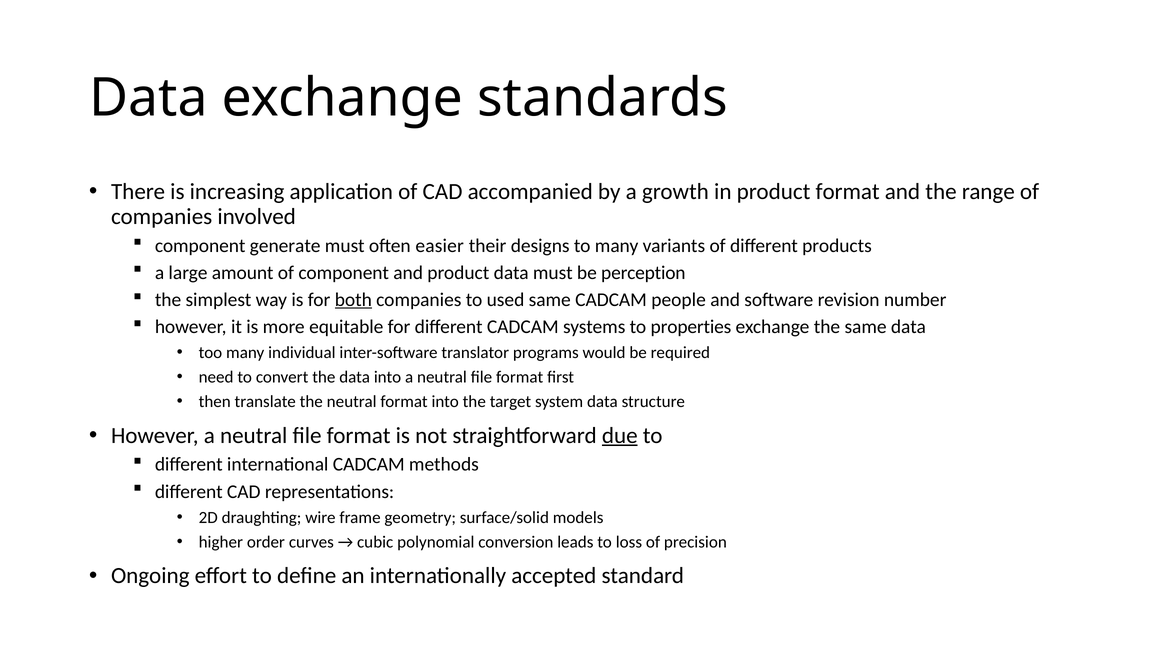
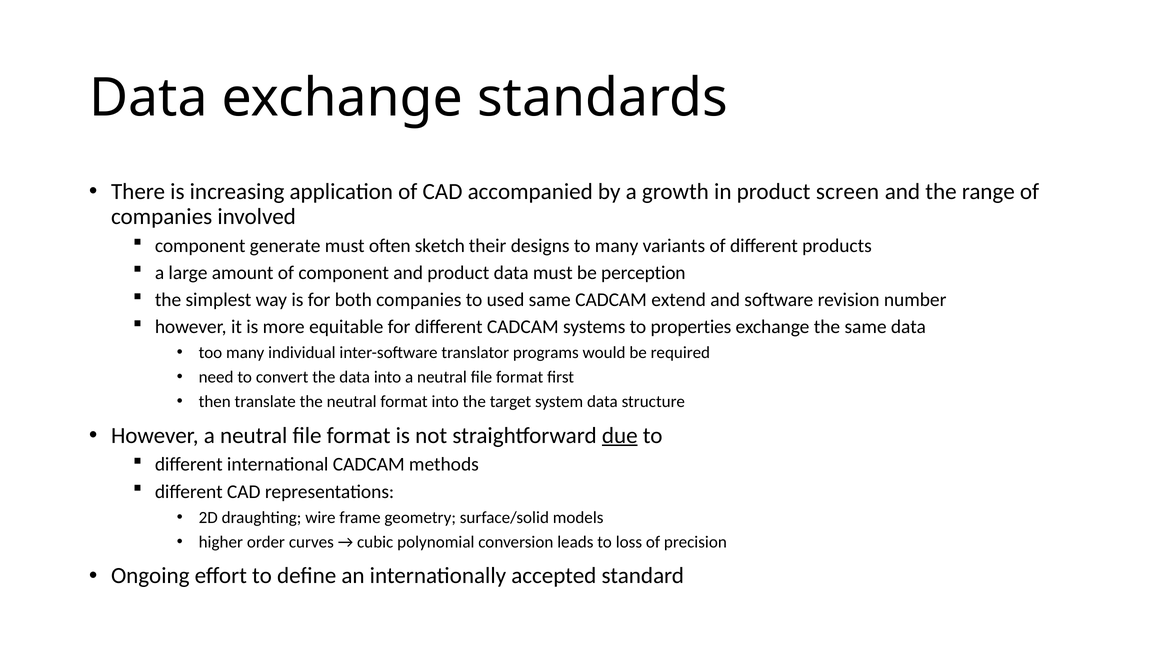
product format: format -> screen
easier: easier -> sketch
both underline: present -> none
people: people -> extend
